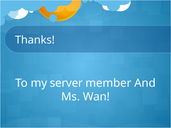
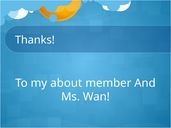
server: server -> about
